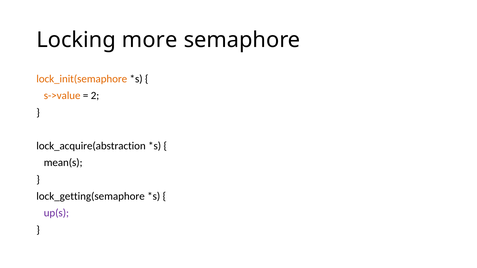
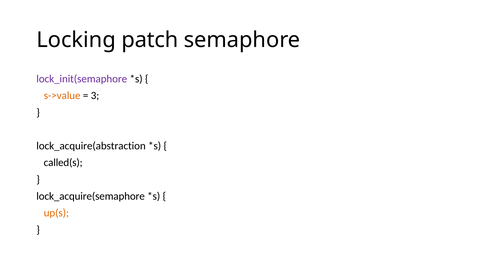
more: more -> patch
lock_init(semaphore colour: orange -> purple
2: 2 -> 3
mean(s: mean(s -> called(s
lock_getting(semaphore: lock_getting(semaphore -> lock_acquire(semaphore
up(s colour: purple -> orange
